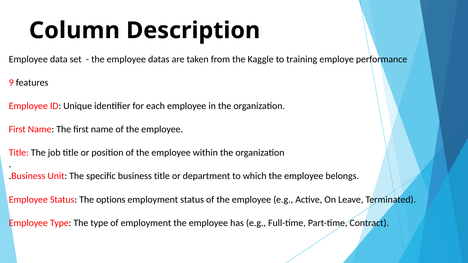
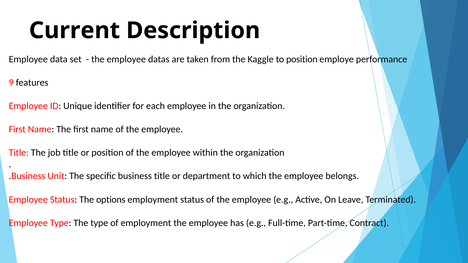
Column: Column -> Current
to training: training -> position
